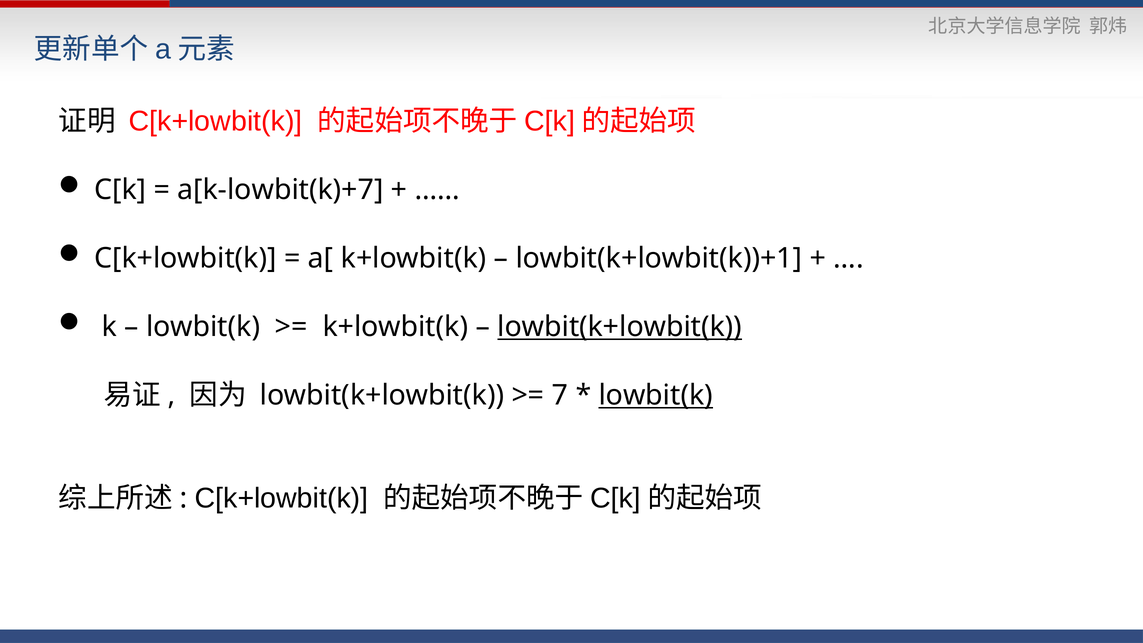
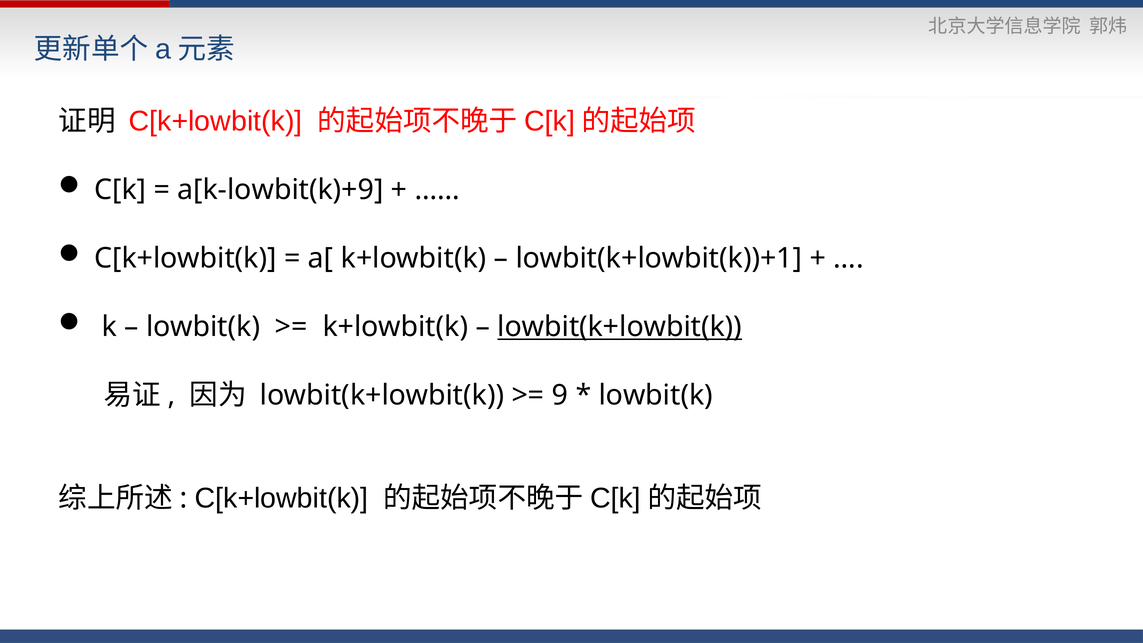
a[k-lowbit(k)+7: a[k-lowbit(k)+7 -> a[k-lowbit(k)+9
7: 7 -> 9
lowbit(k at (656, 395) underline: present -> none
